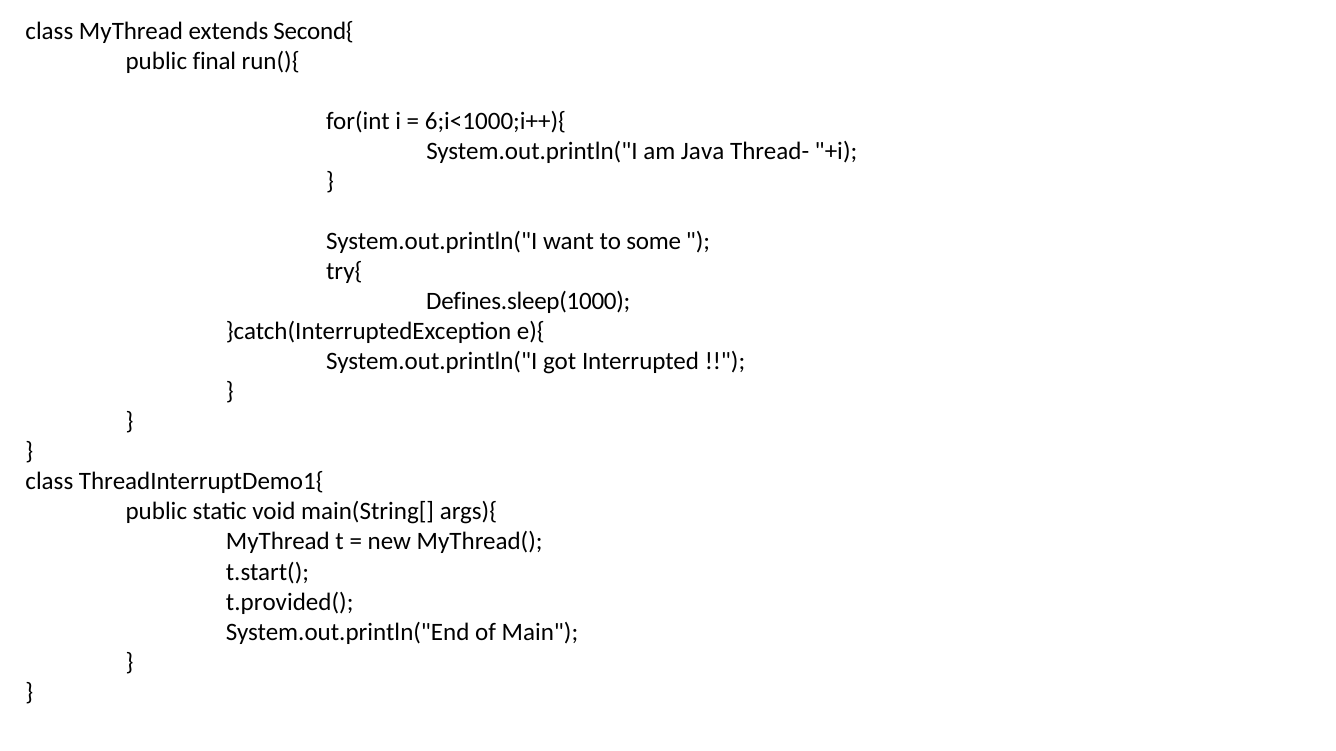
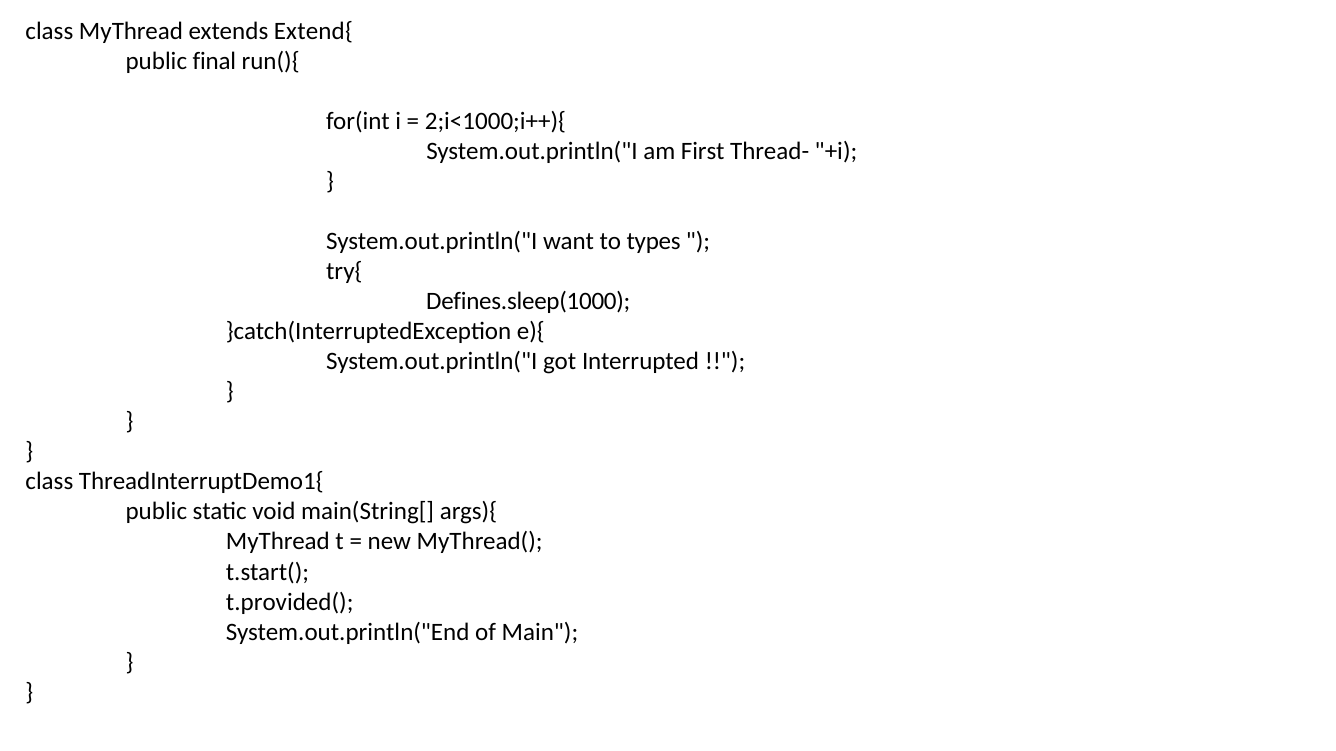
Second{: Second{ -> Extend{
6;i<1000;i++){: 6;i<1000;i++){ -> 2;i<1000;i++){
Java: Java -> First
some: some -> types
